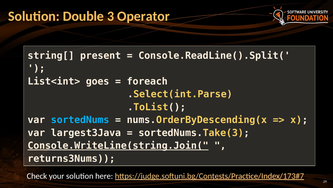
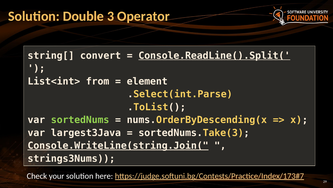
present: present -> convert
Console.ReadLine().Split( underline: none -> present
goes: goes -> from
foreach: foreach -> element
sortedNums colour: light blue -> light green
returns3Nums: returns3Nums -> strings3Nums
